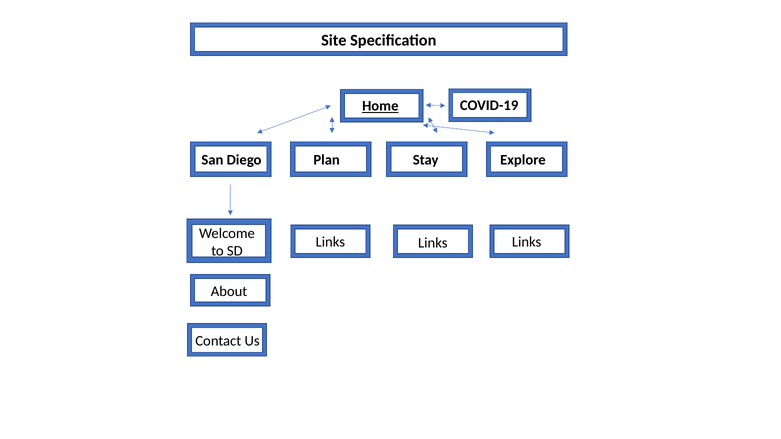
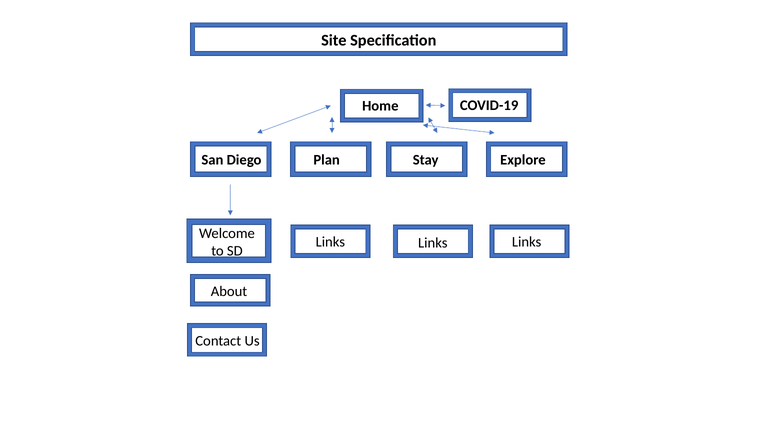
Home underline: present -> none
